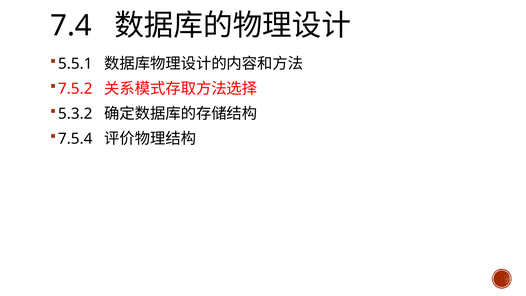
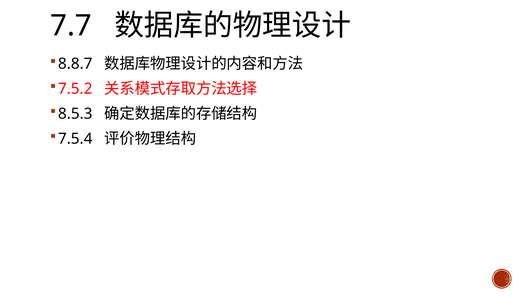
7.4: 7.4 -> 7.7
5.5.1: 5.5.1 -> 8.8.7
5.3.2: 5.3.2 -> 8.5.3
